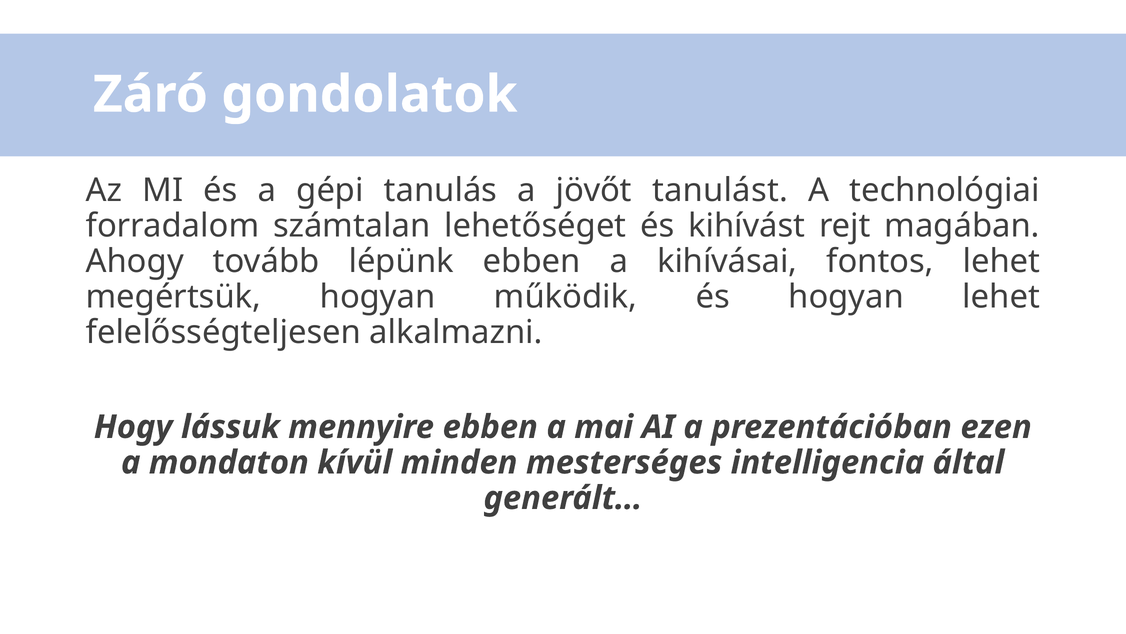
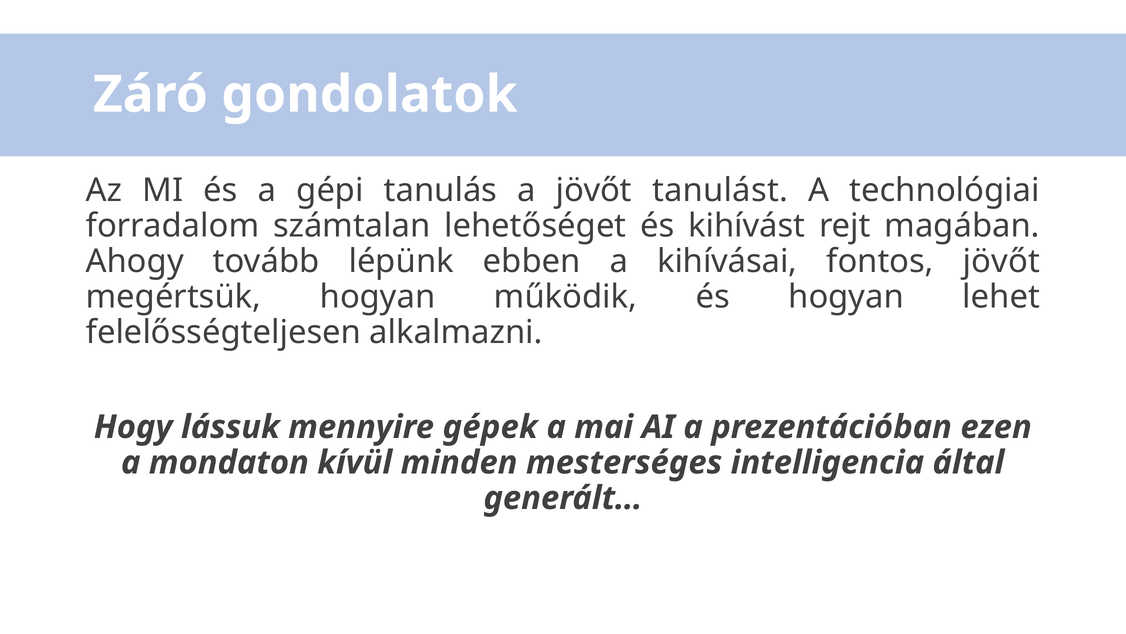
fontos lehet: lehet -> jövőt
mennyire ebben: ebben -> gépek
